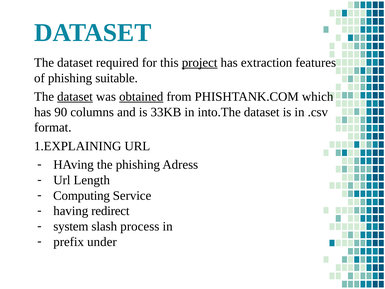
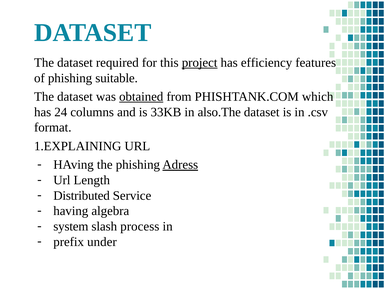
extraction: extraction -> efficiency
dataset at (75, 97) underline: present -> none
90: 90 -> 24
into.The: into.The -> also.The
Adress underline: none -> present
Computing: Computing -> Distributed
redirect: redirect -> algebra
